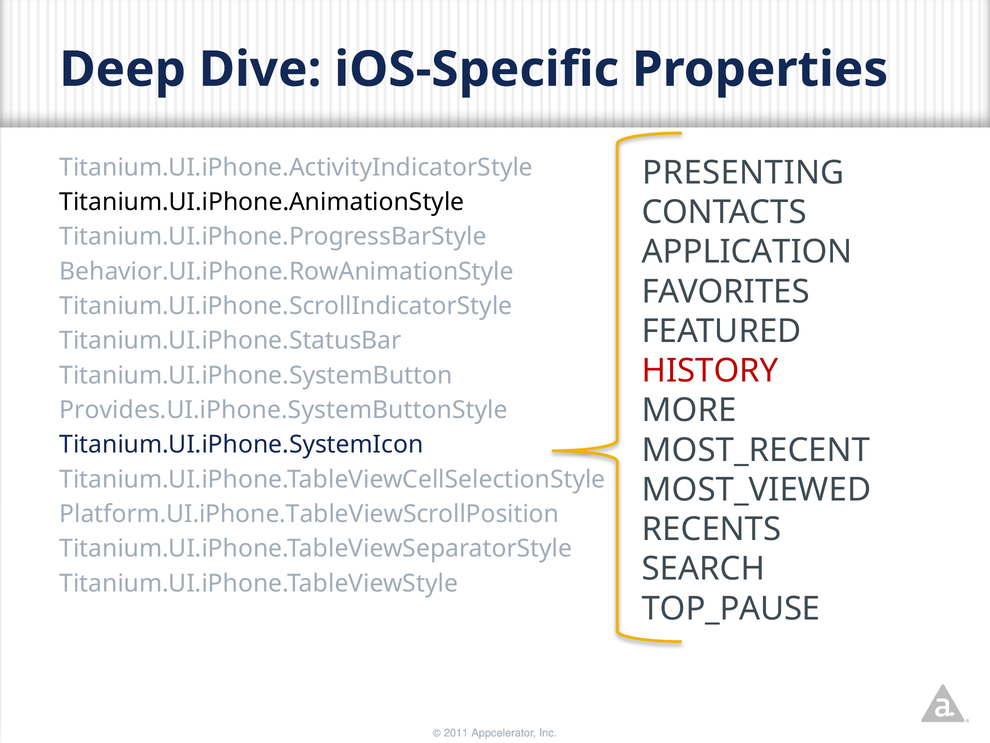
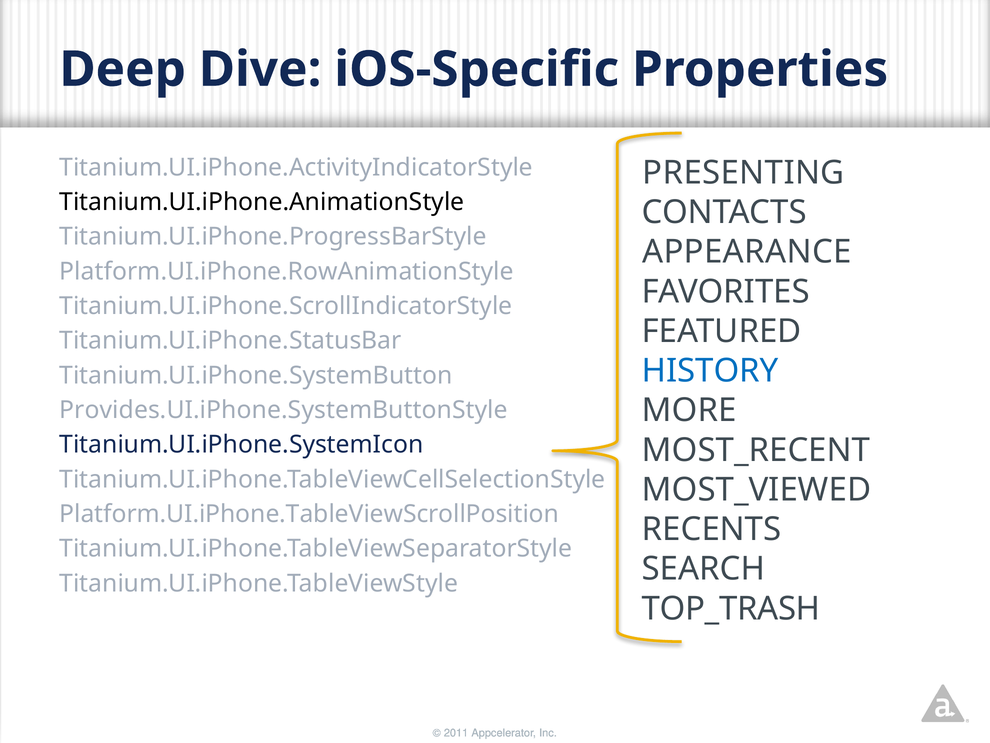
APPLICATION: APPLICATION -> APPEARANCE
Behavior.UI.iPhone.RowAnimationStyle: Behavior.UI.iPhone.RowAnimationStyle -> Platform.UI.iPhone.RowAnimationStyle
HISTORY colour: red -> blue
TOP_PAUSE: TOP_PAUSE -> TOP_TRASH
